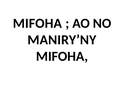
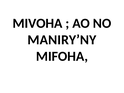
MIFOHA at (37, 23): MIFOHA -> MIVOHA
